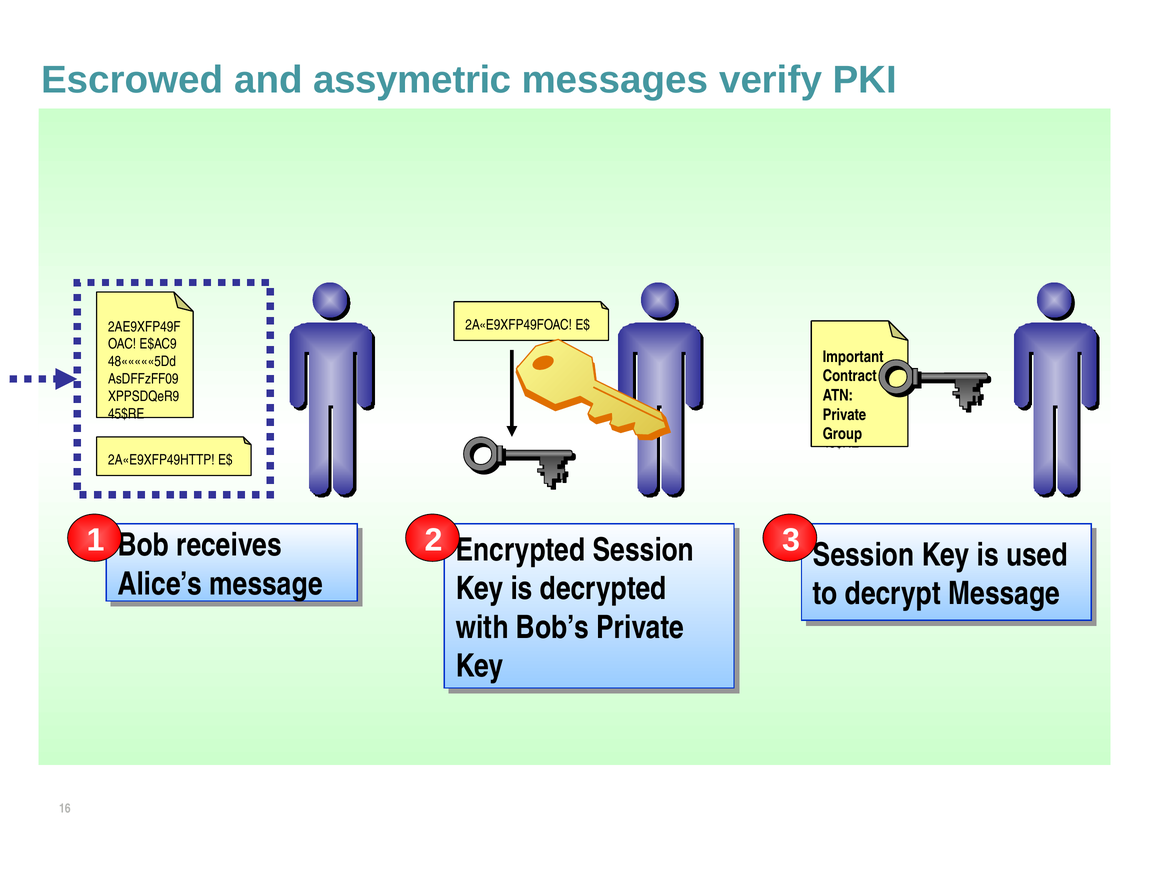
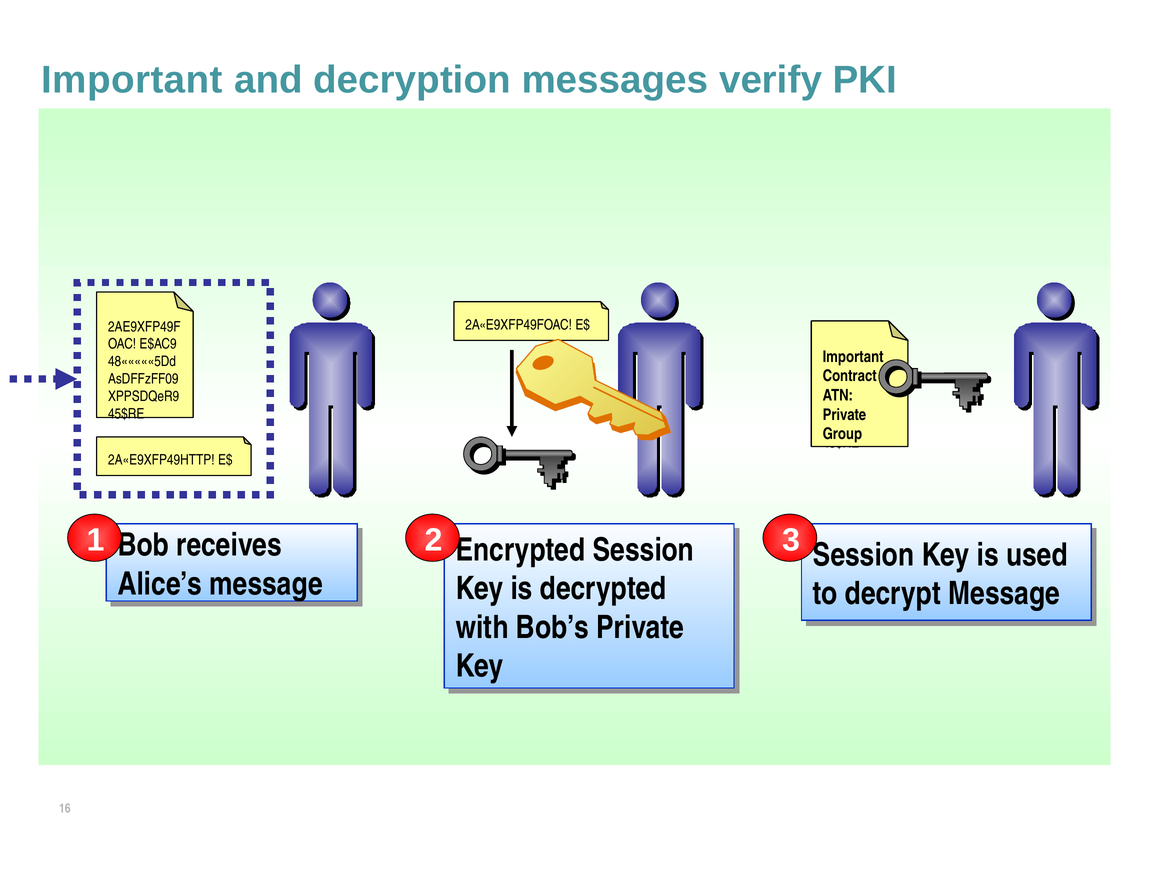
Escrowed at (132, 80): Escrowed -> Important
assymetric: assymetric -> decryption
